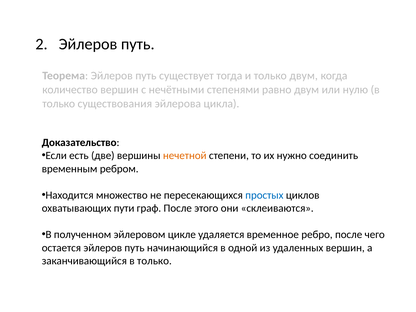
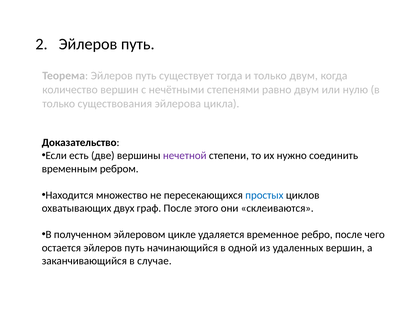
нечетной colour: orange -> purple
пути: пути -> двух
заканчивающийся в только: только -> случае
